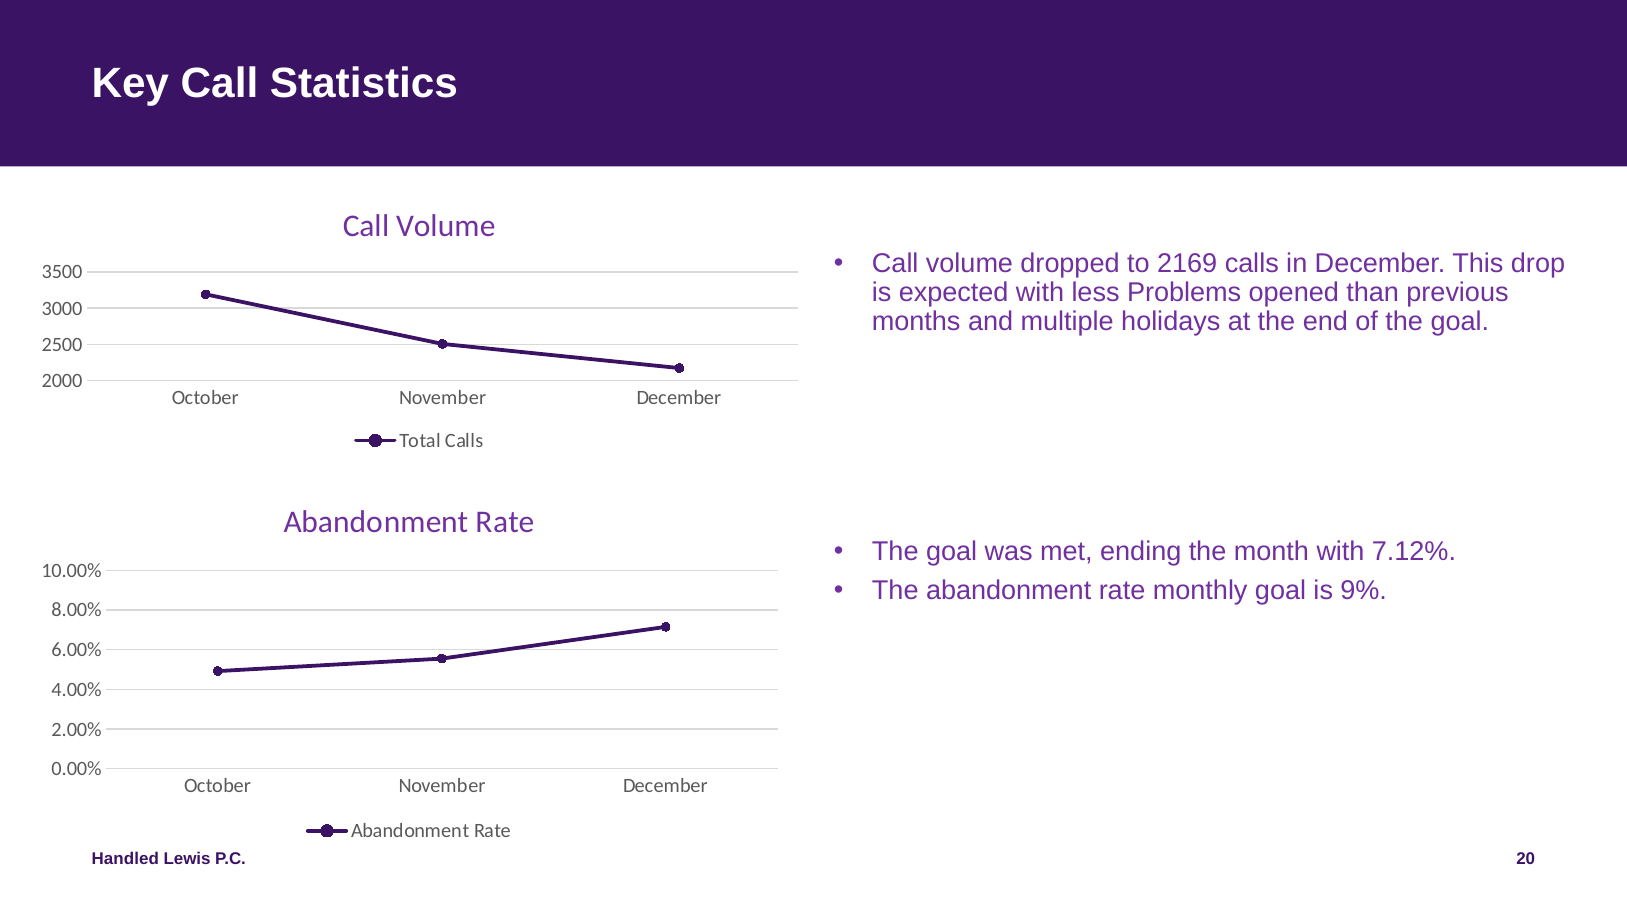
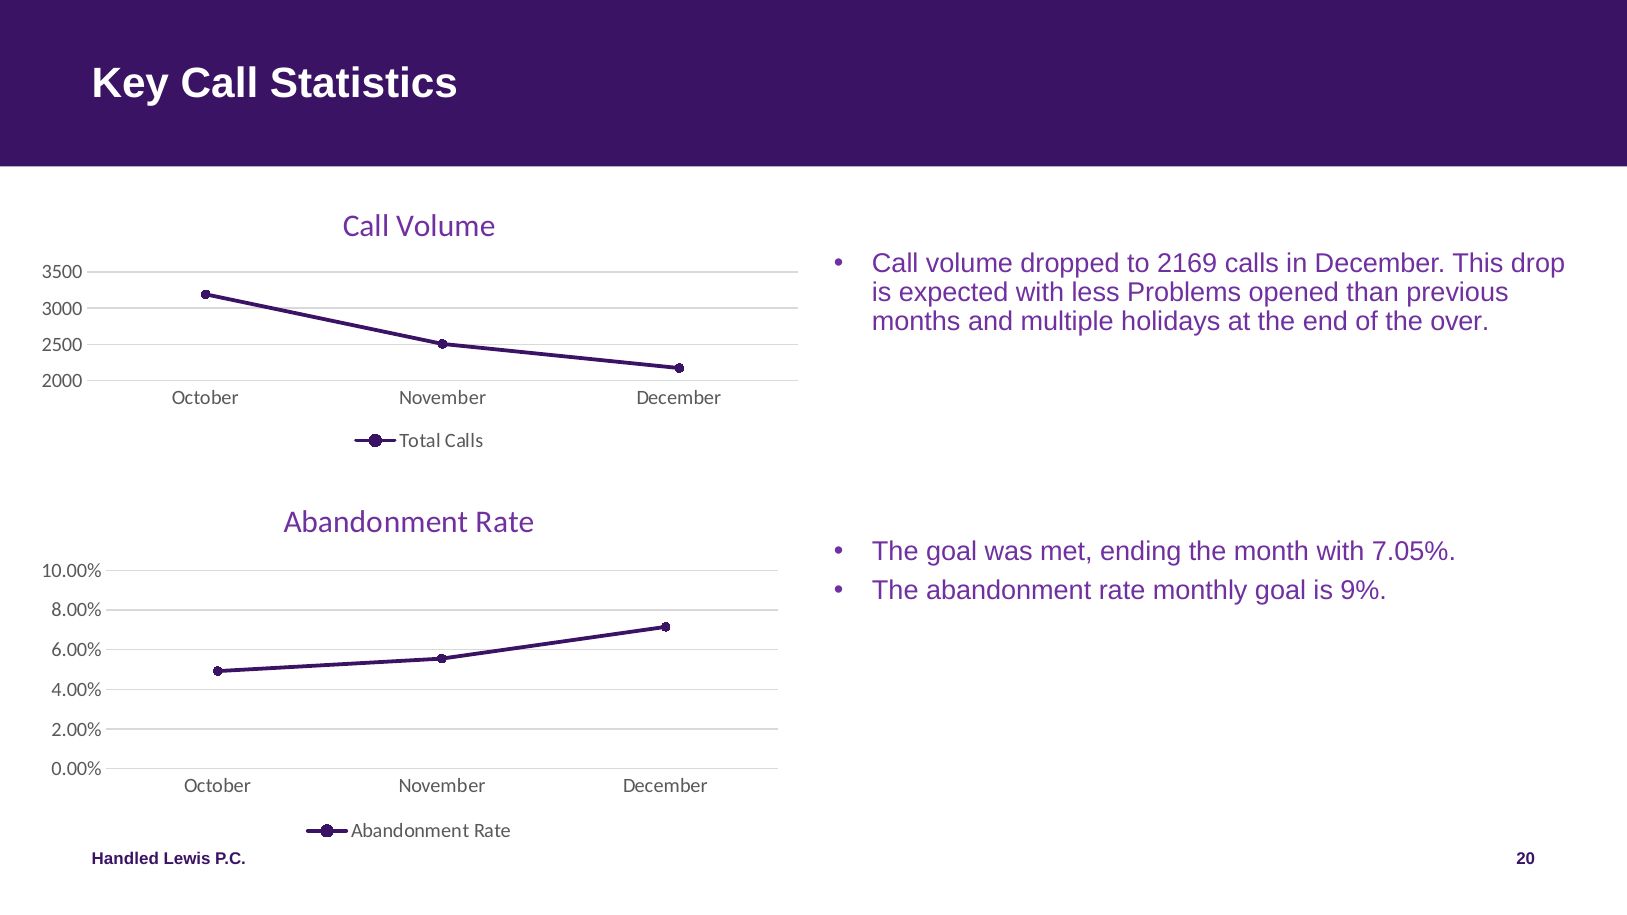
of the goal: goal -> over
7.12%: 7.12% -> 7.05%
